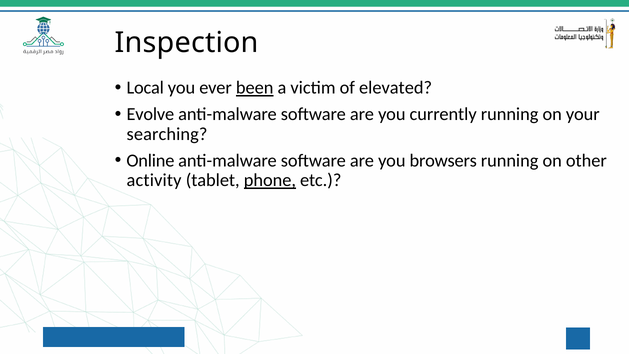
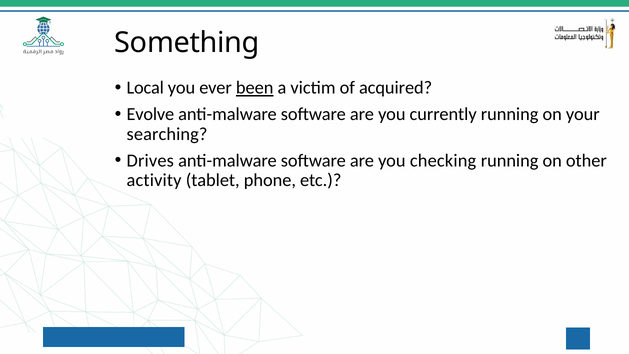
Inspection: Inspection -> Something
elevated: elevated -> acquired
Online: Online -> Drives
browsers: browsers -> checking
phone underline: present -> none
